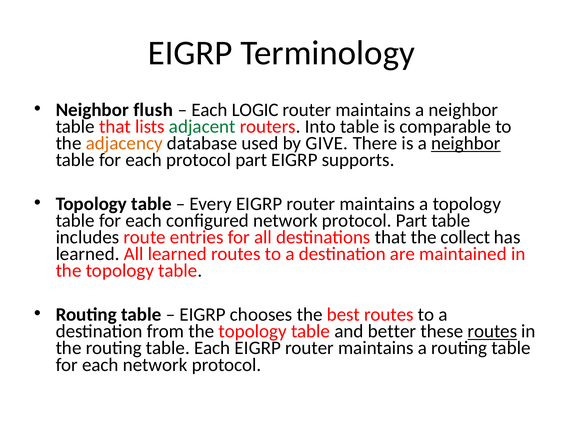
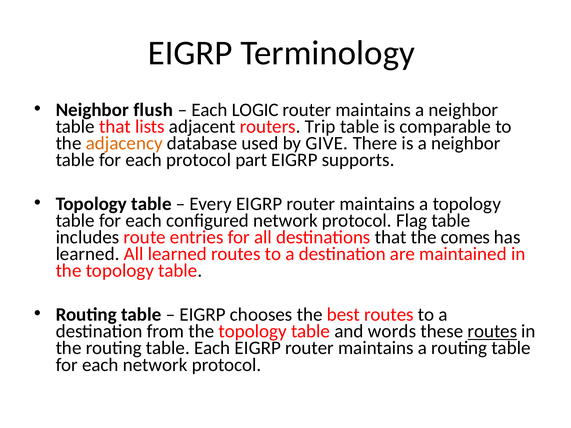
adjacent colour: green -> black
Into: Into -> Trip
neighbor at (466, 143) underline: present -> none
network protocol Part: Part -> Flag
collect: collect -> comes
better: better -> words
